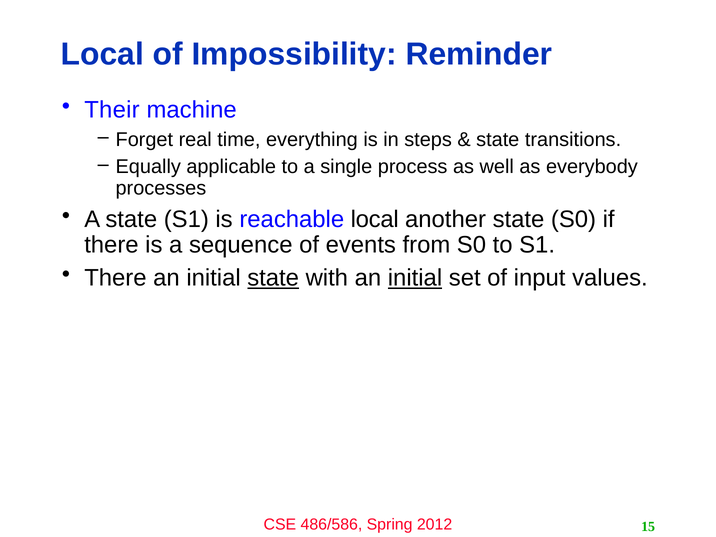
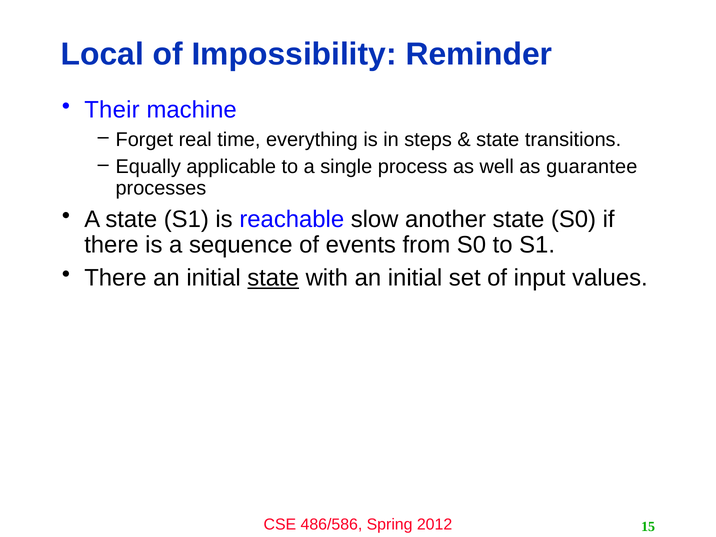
everybody: everybody -> guarantee
reachable local: local -> slow
initial at (415, 278) underline: present -> none
